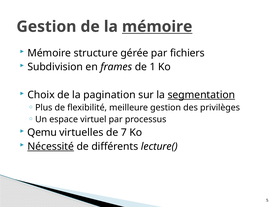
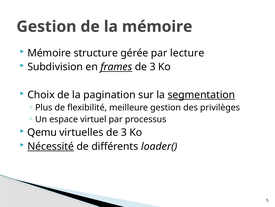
mémoire at (157, 27) underline: present -> none
fichiers: fichiers -> lecture
frames underline: none -> present
1 at (153, 67): 1 -> 3
virtuelles de 7: 7 -> 3
lecture(: lecture( -> loader(
